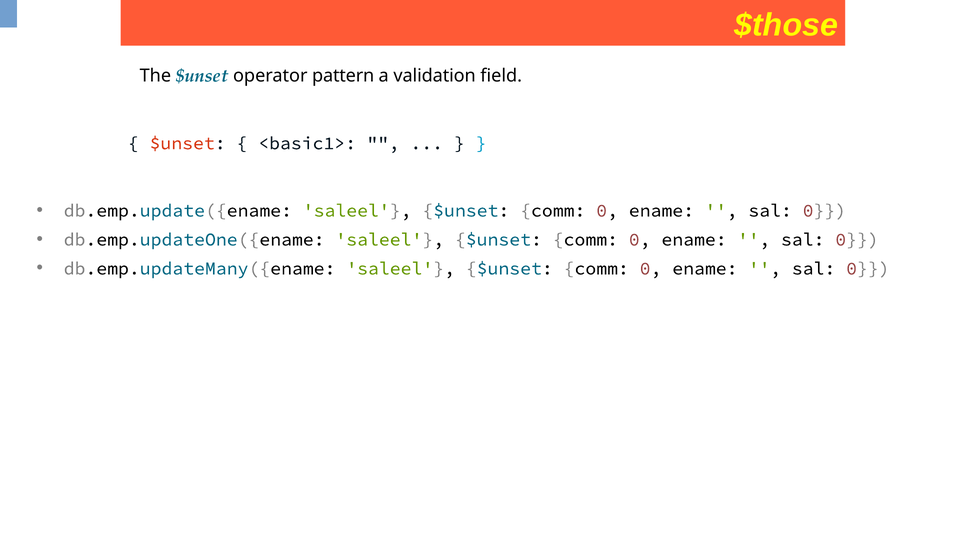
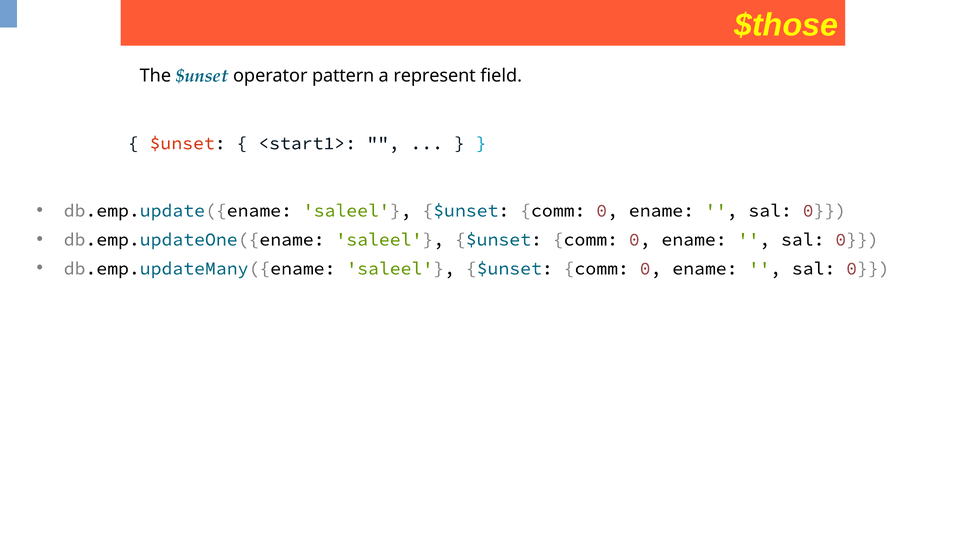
validation: validation -> represent
<basic1>: <basic1> -> <start1>
